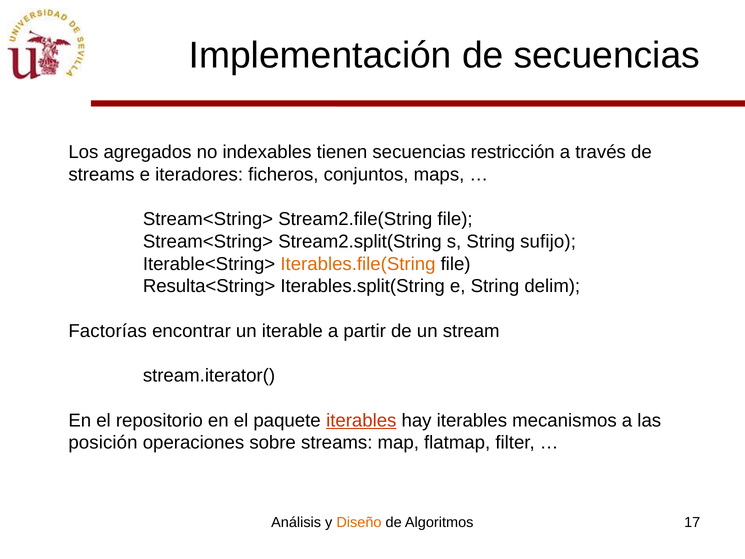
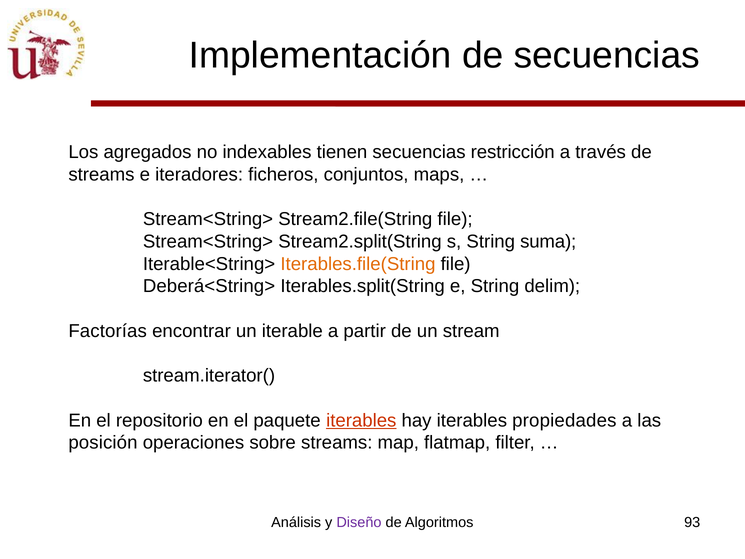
sufijo: sufijo -> suma
Resulta<String>: Resulta<String> -> Deberá<String>
mecanismos: mecanismos -> propiedades
Diseño colour: orange -> purple
17: 17 -> 93
